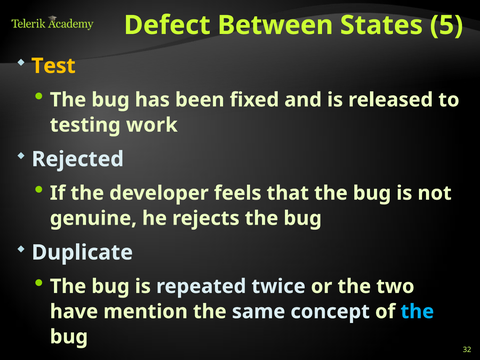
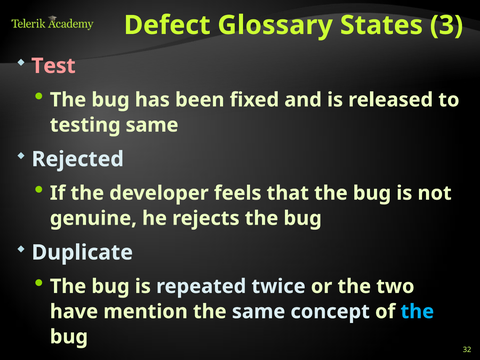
Between: Between -> Glossary
5: 5 -> 3
Test colour: yellow -> pink
testing work: work -> same
